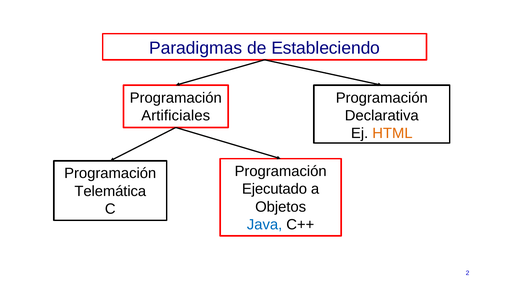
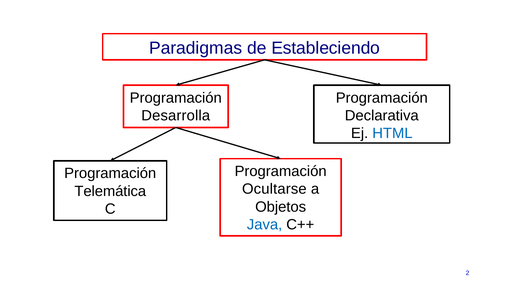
Artificiales: Artificiales -> Desarrolla
HTML colour: orange -> blue
Ejecutado: Ejecutado -> Ocultarse
